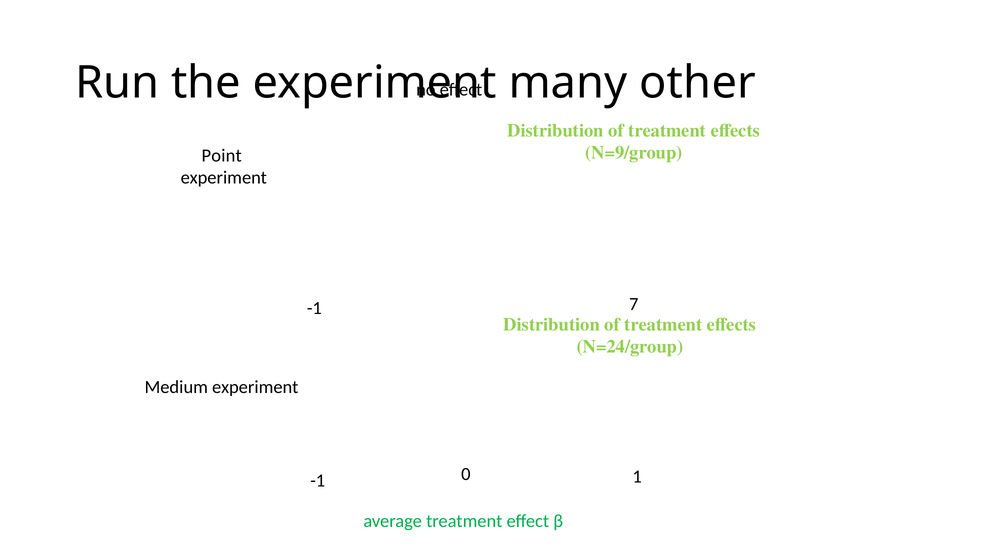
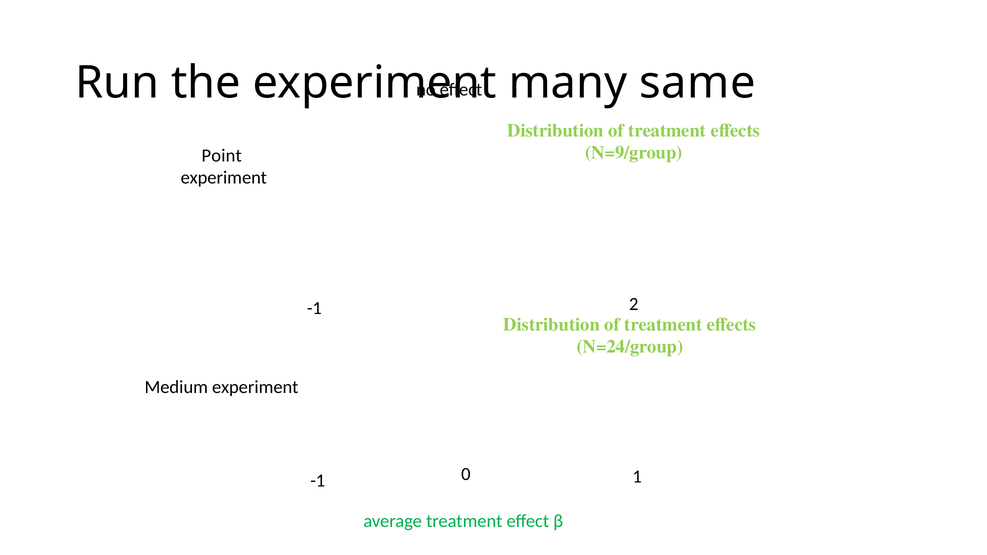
other: other -> same
7: 7 -> 2
